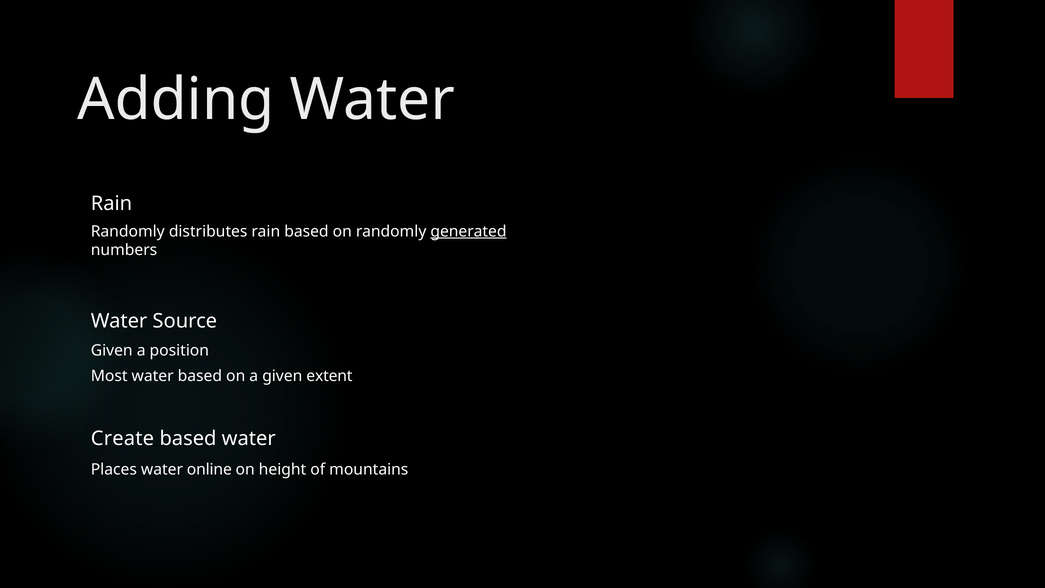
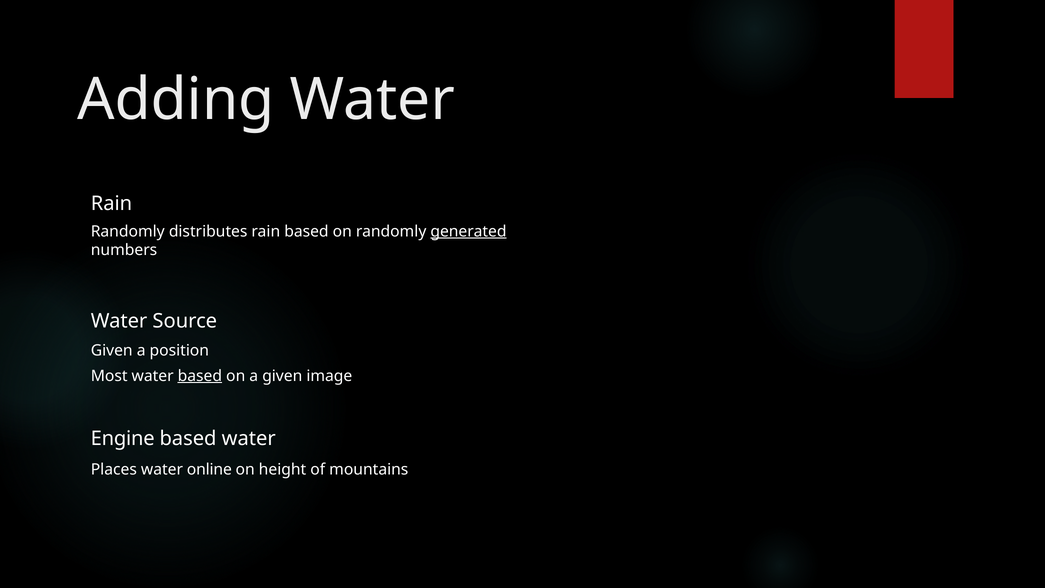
based at (200, 376) underline: none -> present
extent: extent -> image
Create: Create -> Engine
